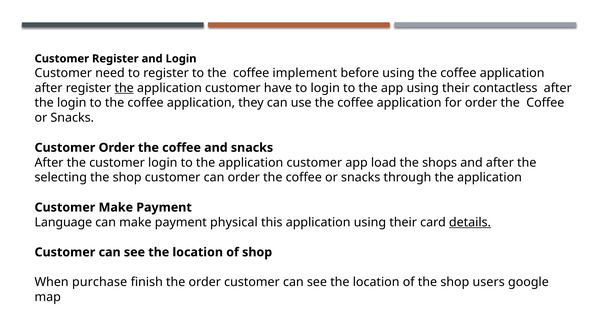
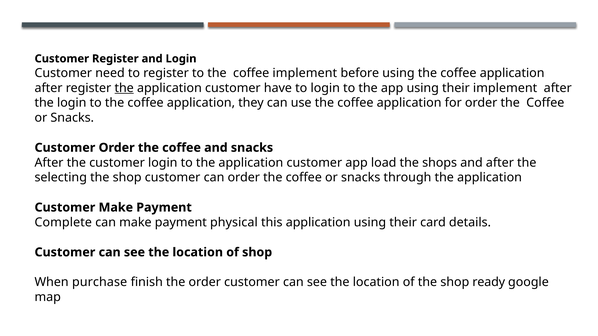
their contactless: contactless -> implement
Language: Language -> Complete
details underline: present -> none
users: users -> ready
